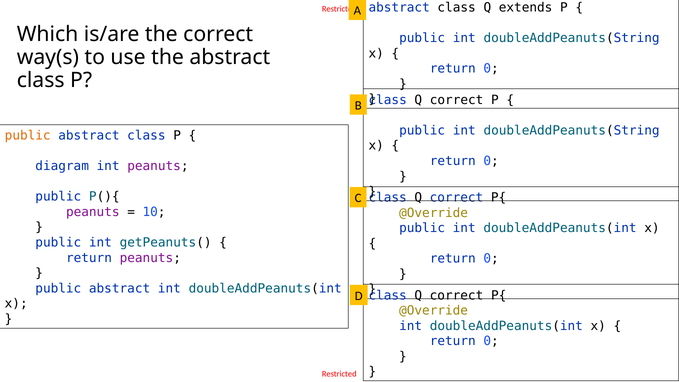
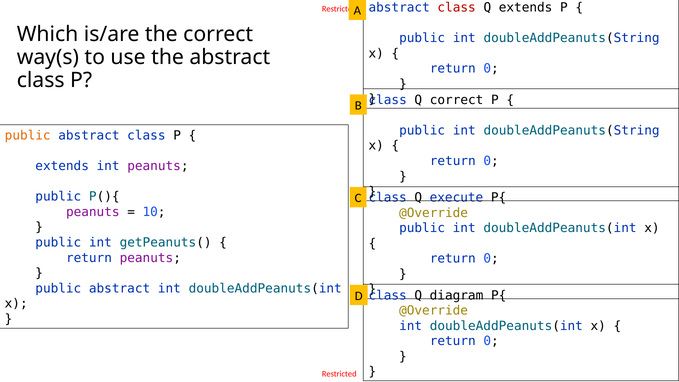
class at (457, 8) colour: black -> red
diagram at (62, 166): diagram -> extends
correct at (456, 198): correct -> execute
correct at (457, 295): correct -> diagram
